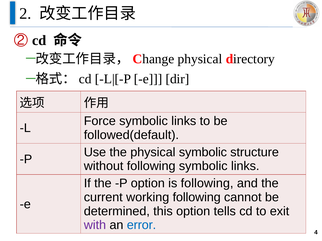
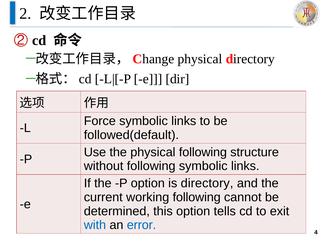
physical symbolic: symbolic -> following
is following: following -> directory
with colour: purple -> blue
